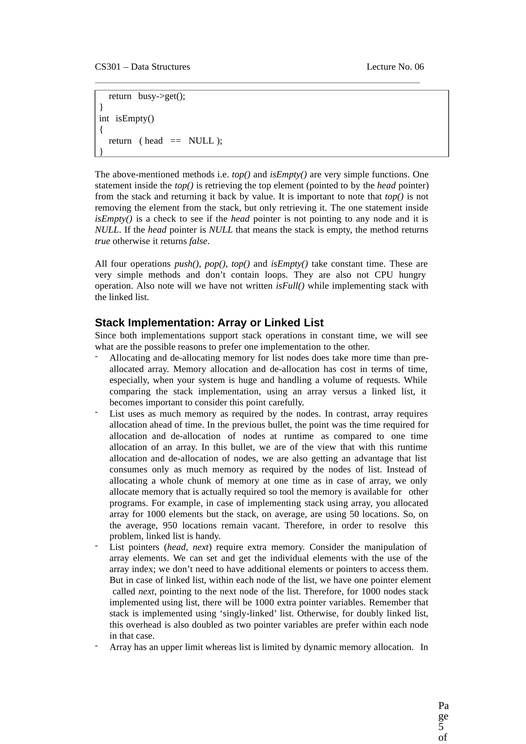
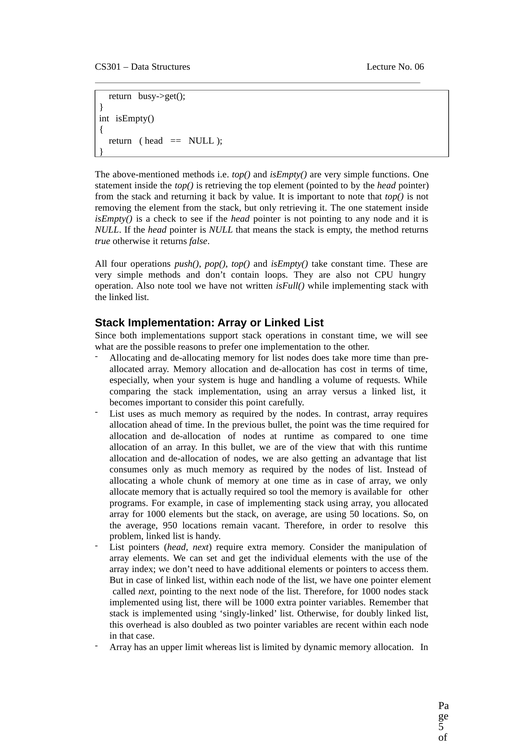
note will: will -> tool
are prefer: prefer -> recent
